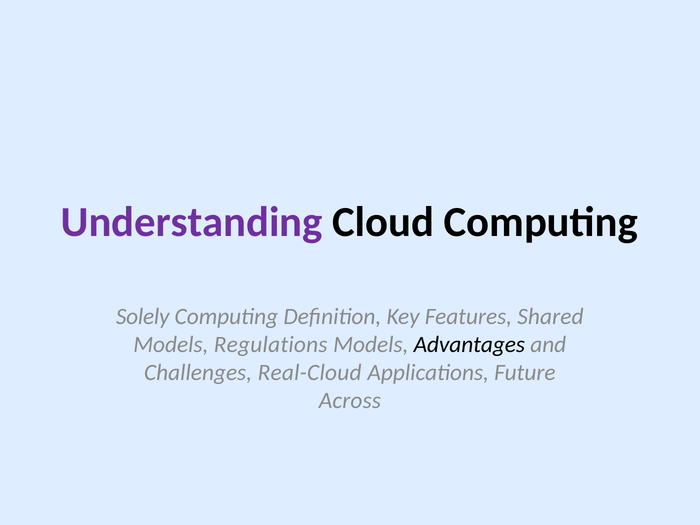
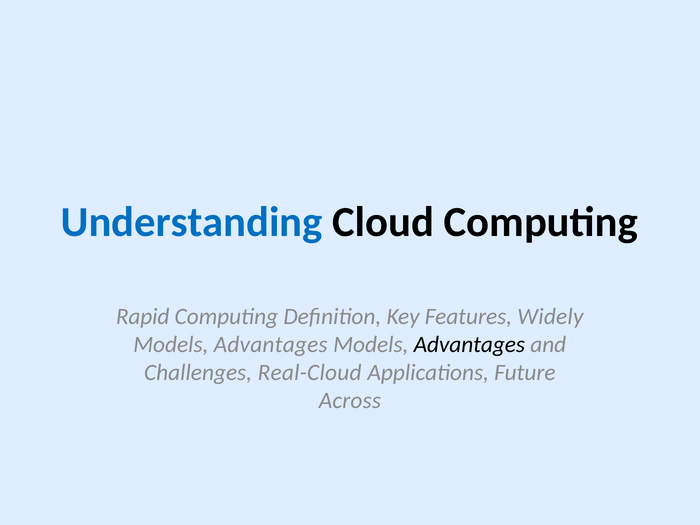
Understanding colour: purple -> blue
Solely: Solely -> Rapid
Shared: Shared -> Widely
Regulations at (271, 345): Regulations -> Advantages
